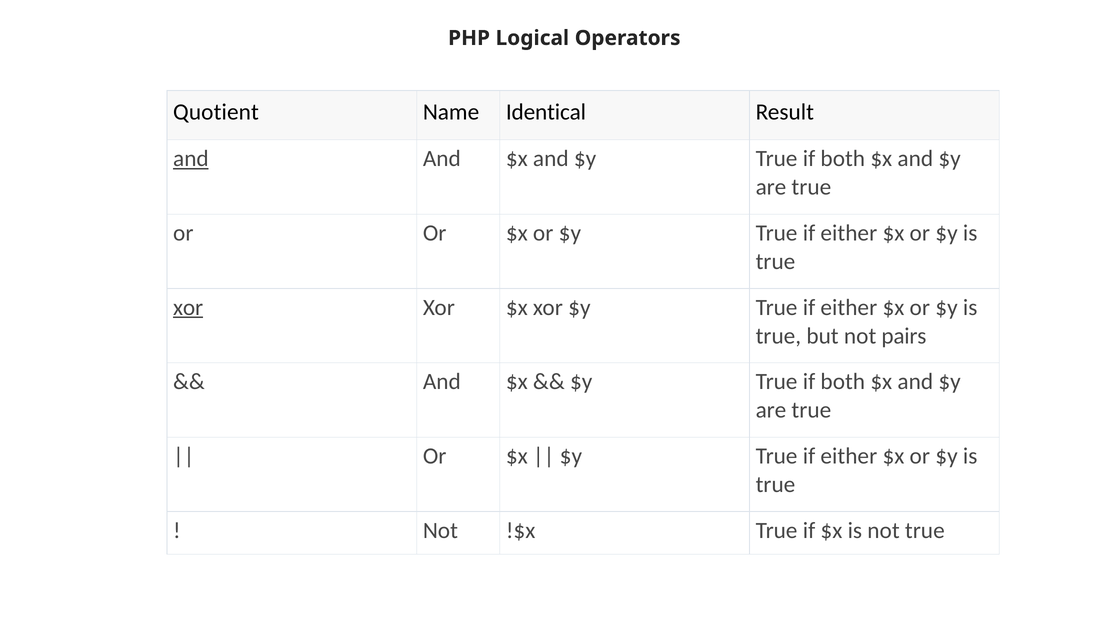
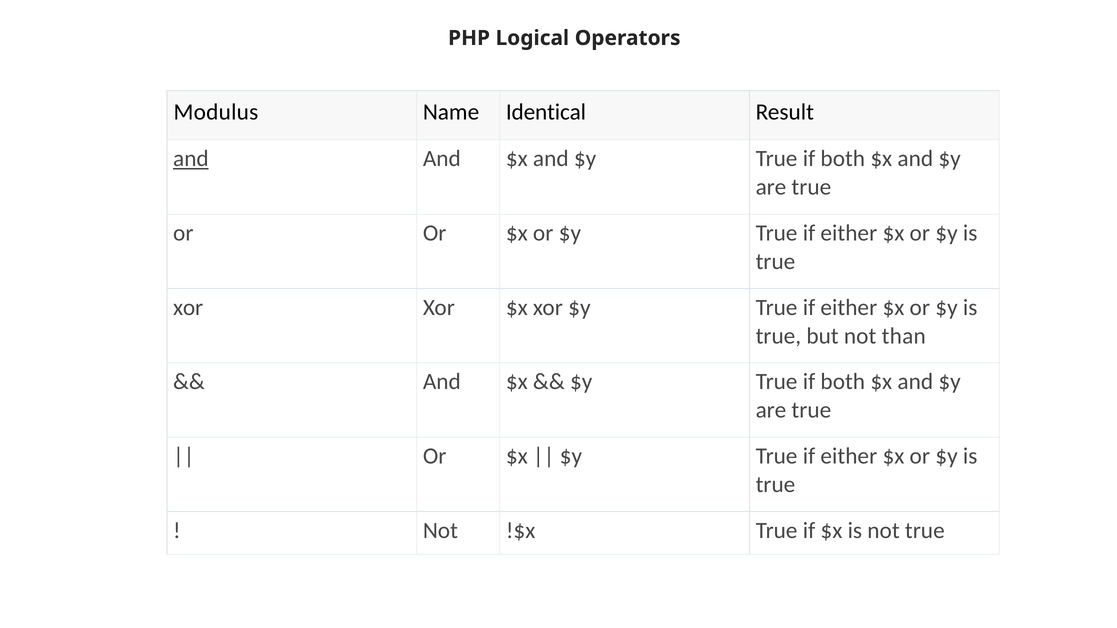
Quotient: Quotient -> Modulus
xor at (188, 307) underline: present -> none
pairs: pairs -> than
